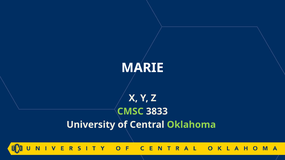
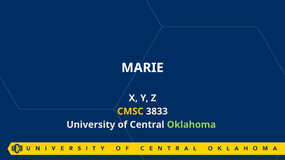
CMSC colour: light green -> yellow
